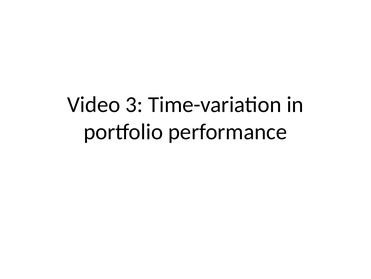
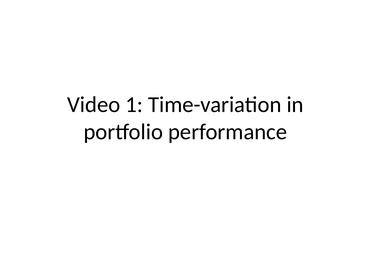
3: 3 -> 1
